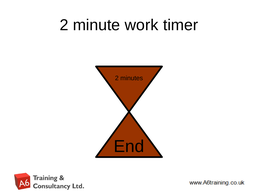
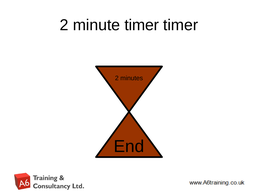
minute work: work -> timer
